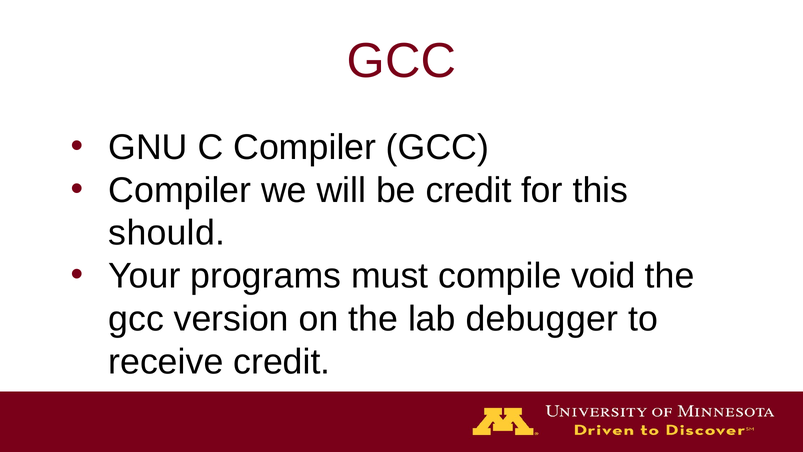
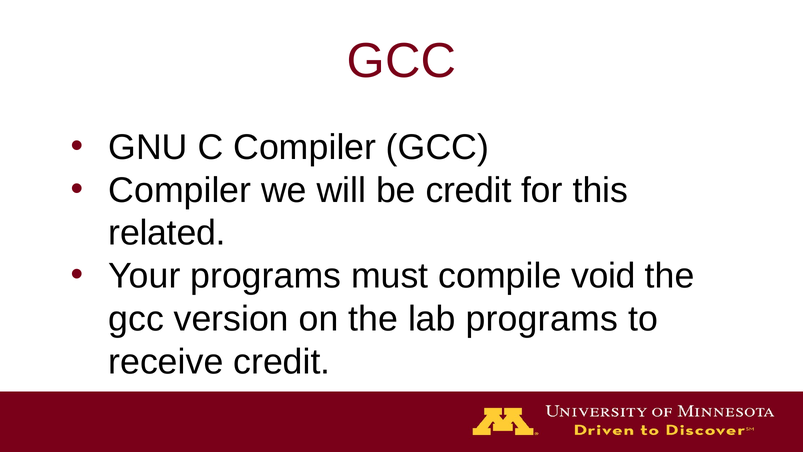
should: should -> related
lab debugger: debugger -> programs
